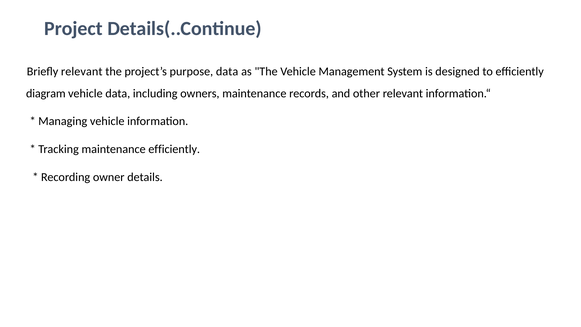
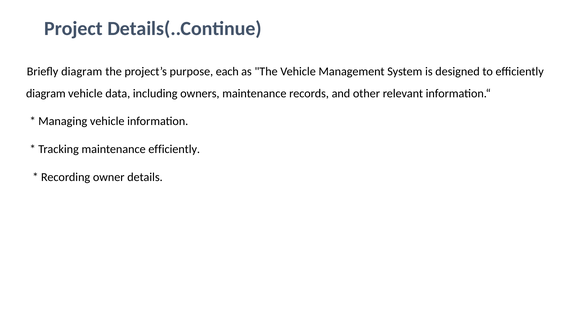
Briefly relevant: relevant -> diagram
purpose data: data -> each
